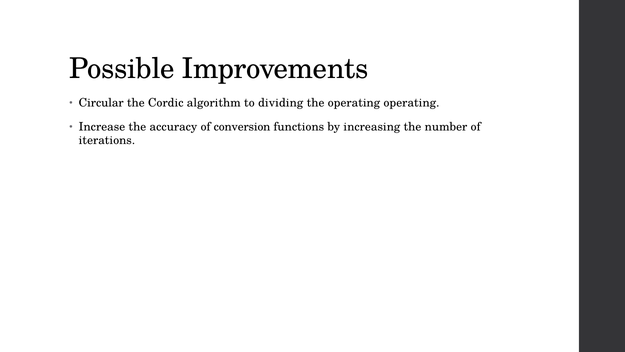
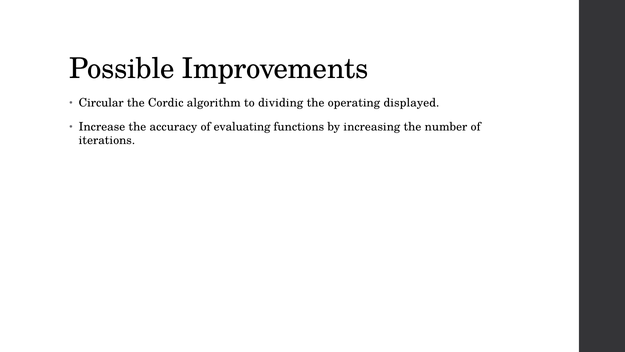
operating operating: operating -> displayed
conversion: conversion -> evaluating
